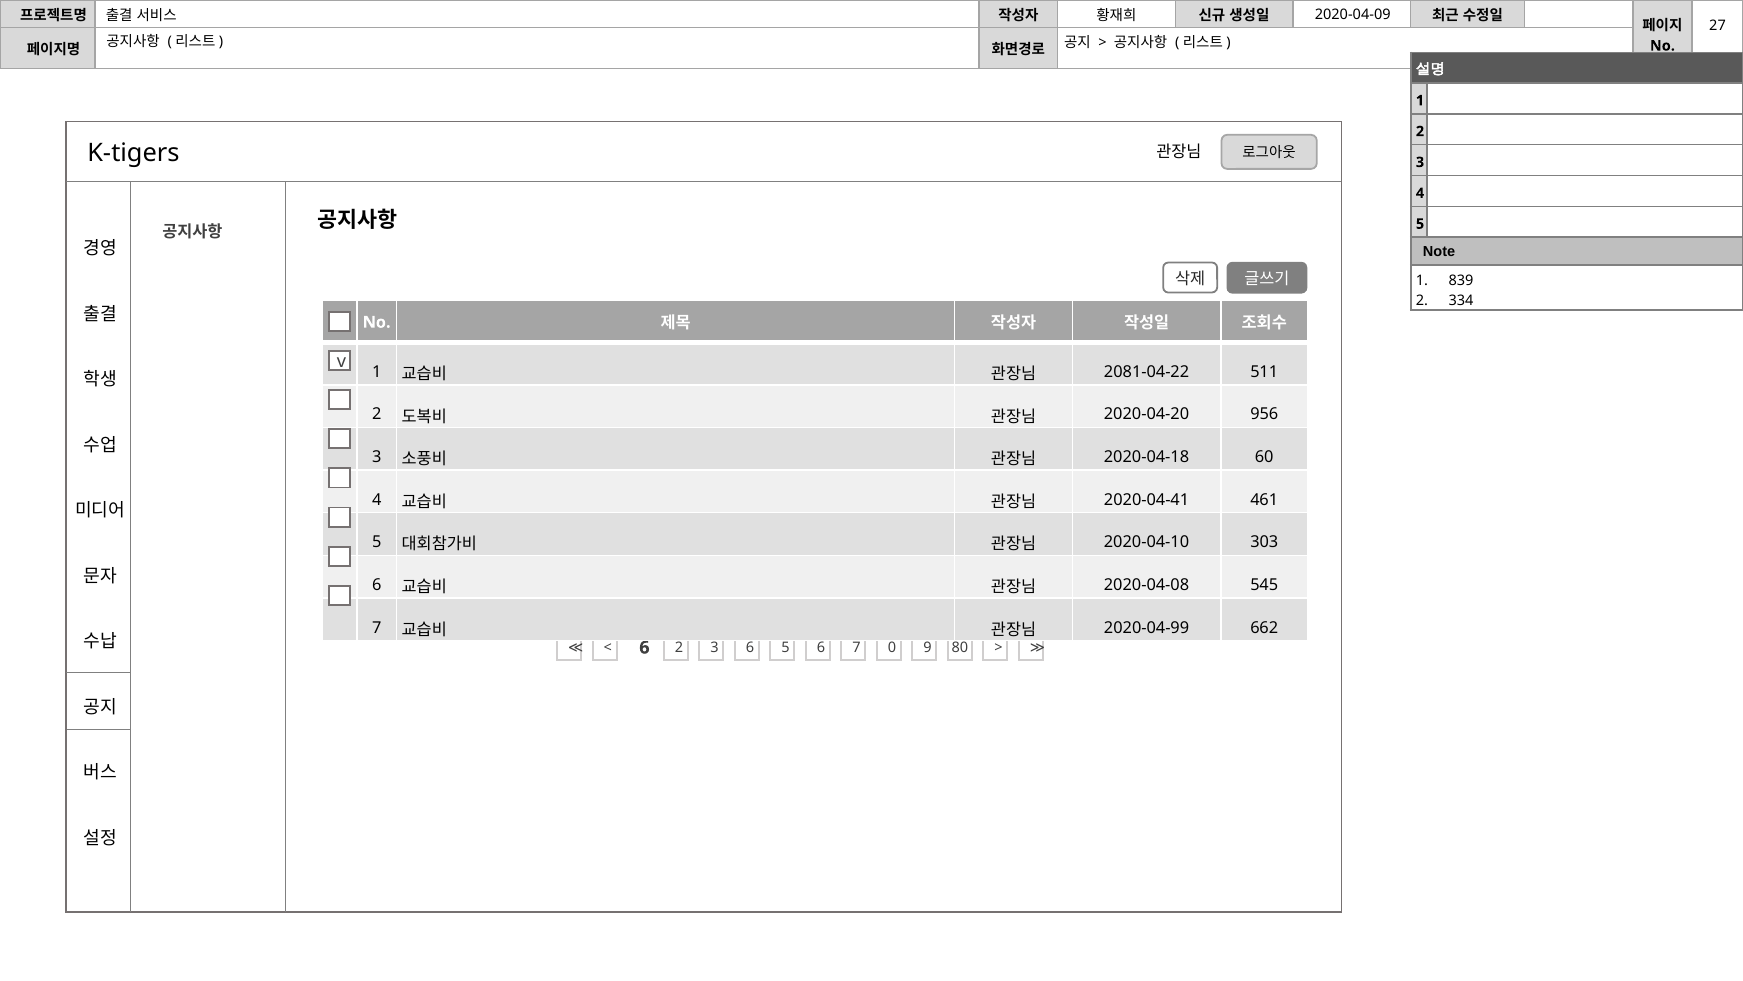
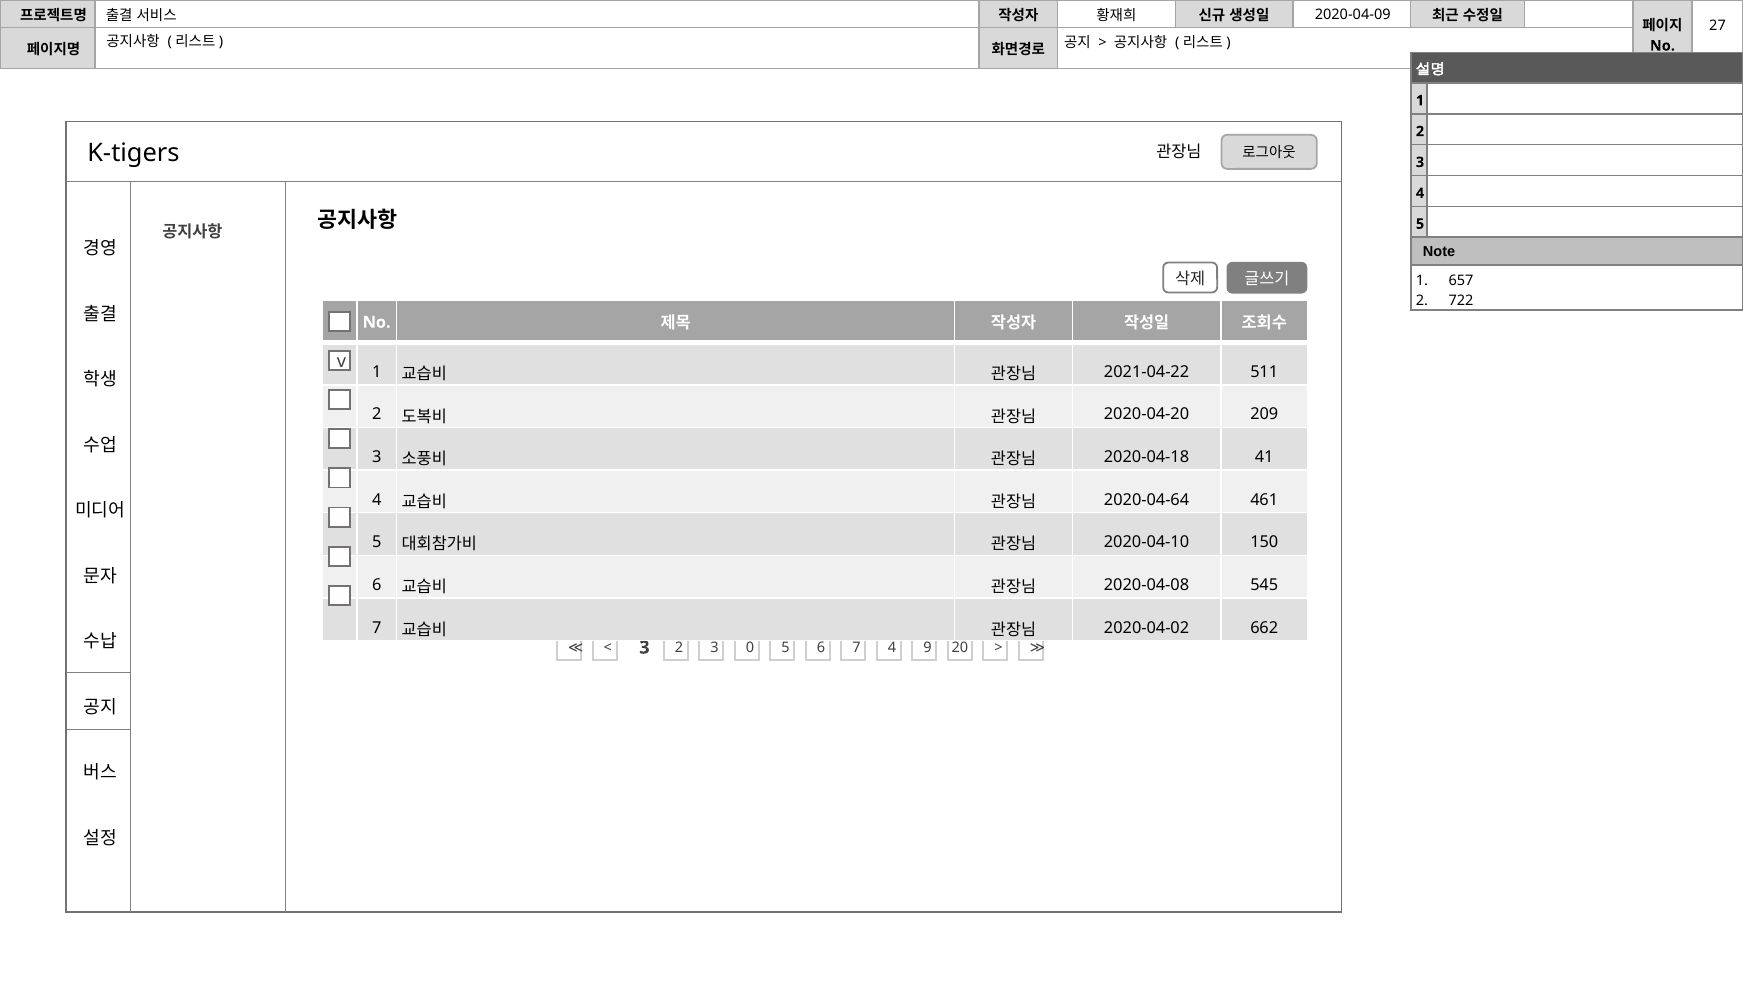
839: 839 -> 657
334: 334 -> 722
2081-04-22: 2081-04-22 -> 2021-04-22
956: 956 -> 209
60: 60 -> 41
2020-04-41: 2020-04-41 -> 2020-04-64
303: 303 -> 150
2020-04-99: 2020-04-99 -> 2020-04-02
6 at (644, 647): 6 -> 3
3 6: 6 -> 0
7 0: 0 -> 4
80: 80 -> 20
